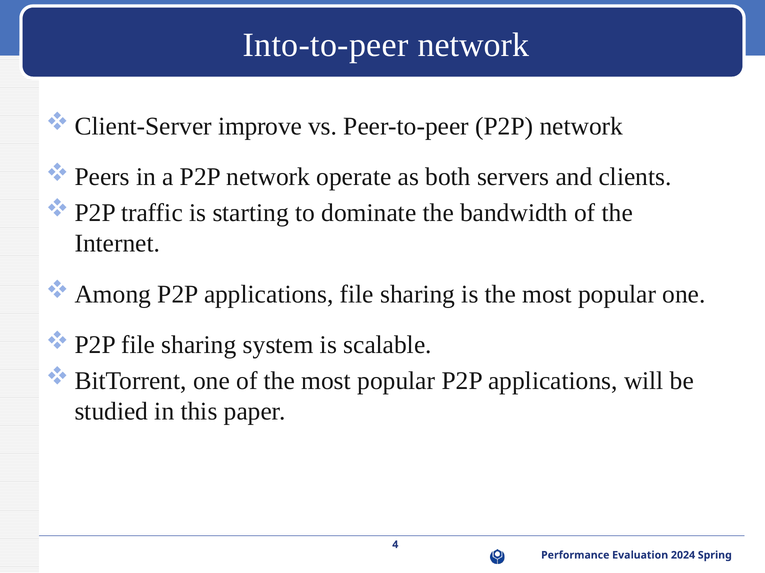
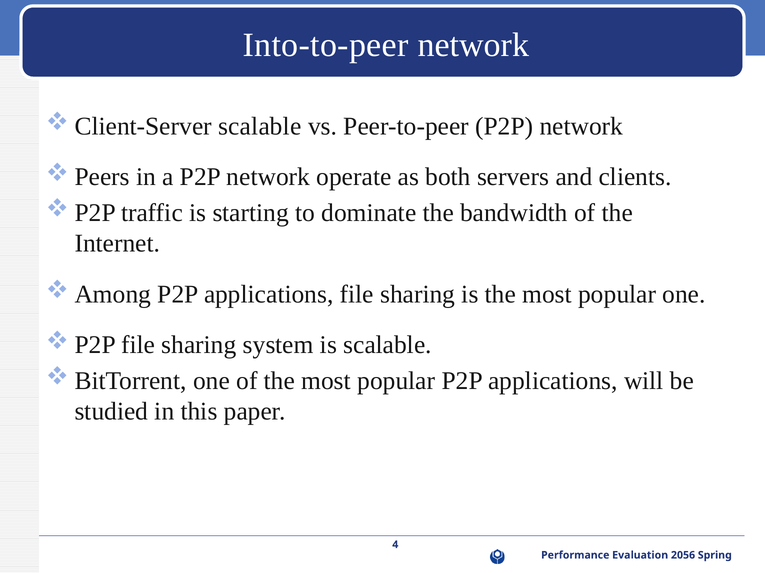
improve at (260, 126): improve -> scalable
2024: 2024 -> 2056
